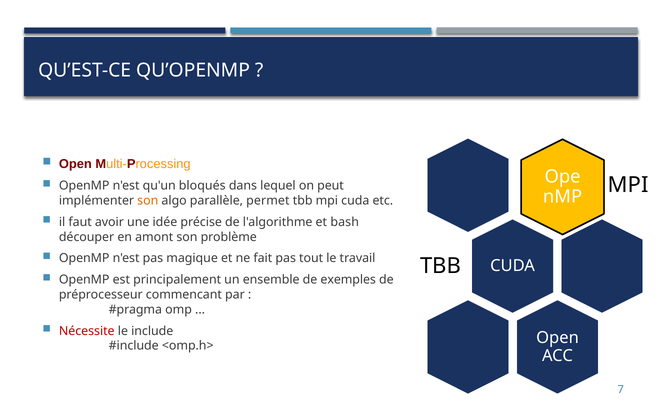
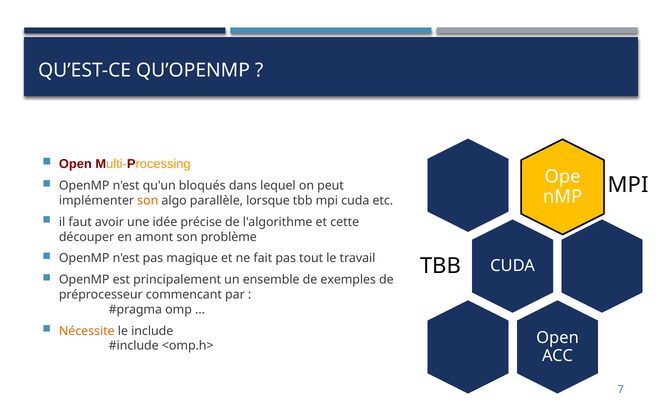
permet: permet -> lorsque
bash: bash -> cette
Nécessite colour: red -> orange
